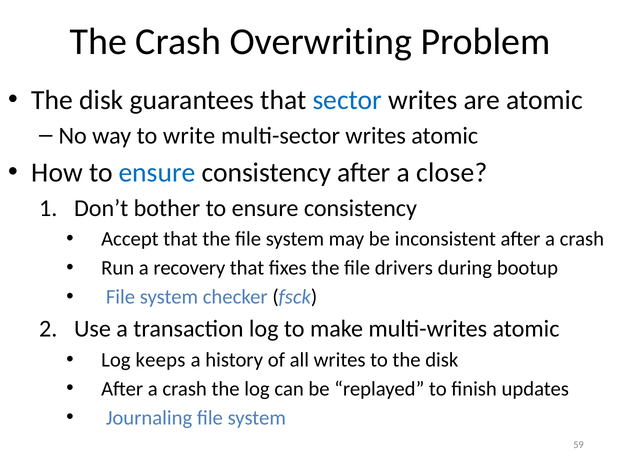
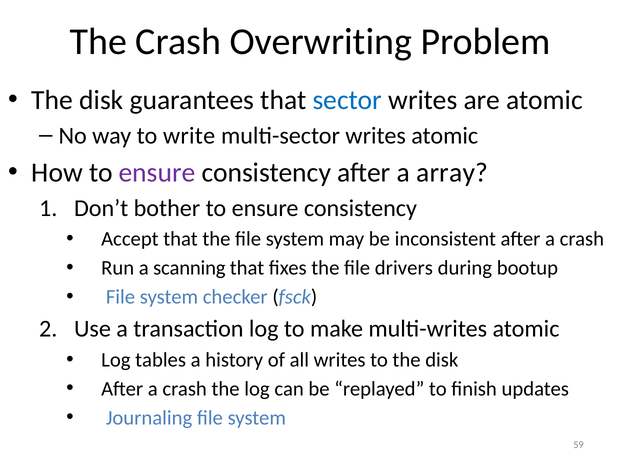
ensure at (157, 172) colour: blue -> purple
close: close -> array
recovery: recovery -> scanning
keeps: keeps -> tables
